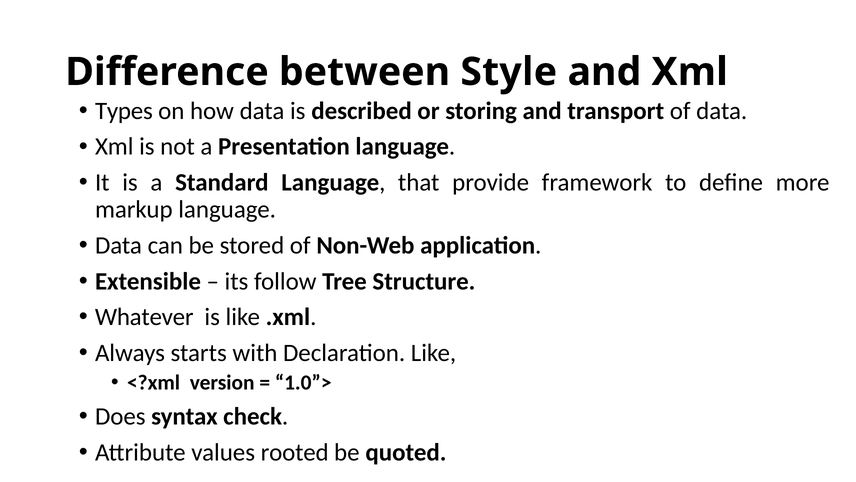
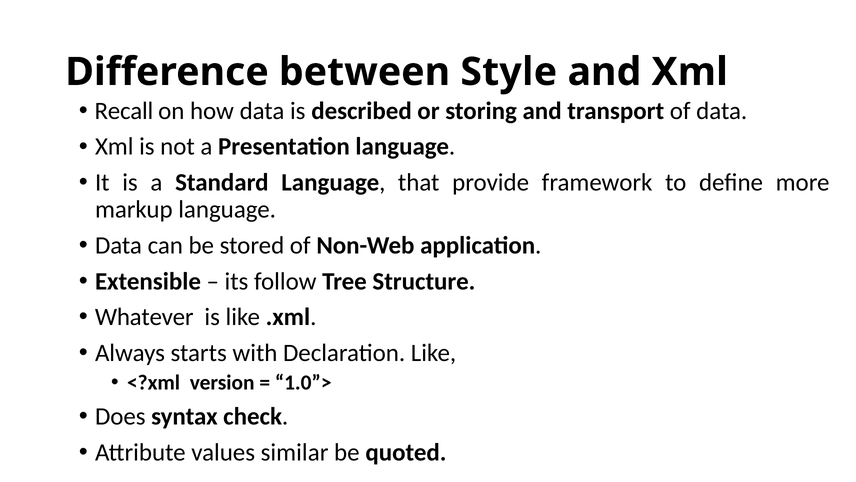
Types: Types -> Recall
rooted: rooted -> similar
